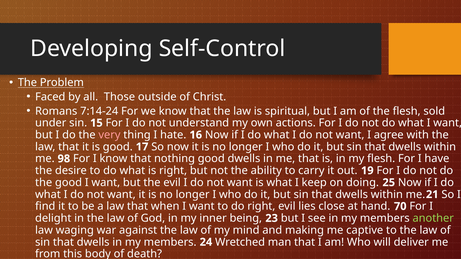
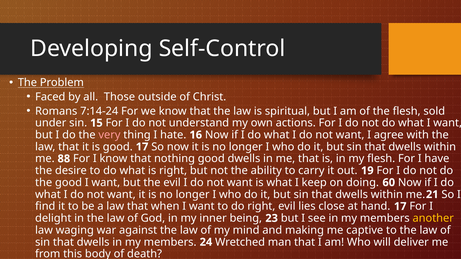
98: 98 -> 88
25: 25 -> 60
hand 70: 70 -> 17
another colour: light green -> yellow
